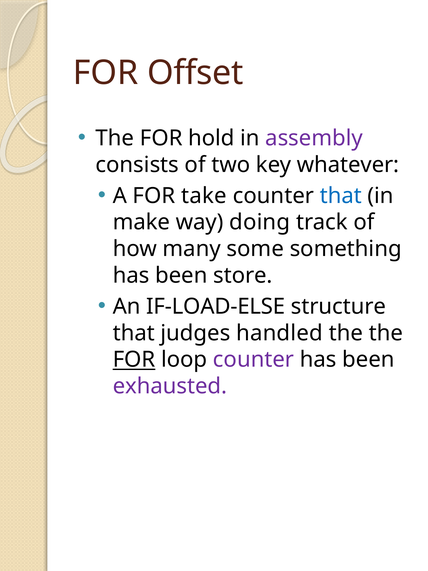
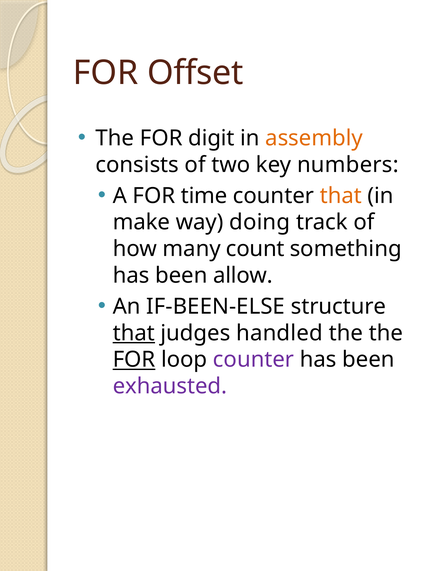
hold: hold -> digit
assembly colour: purple -> orange
whatever: whatever -> numbers
take: take -> time
that at (341, 196) colour: blue -> orange
some: some -> count
store: store -> allow
IF-LOAD-ELSE: IF-LOAD-ELSE -> IF-BEEN-ELSE
that at (134, 333) underline: none -> present
